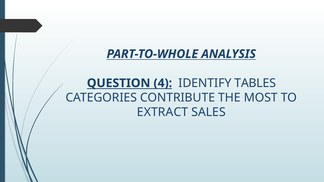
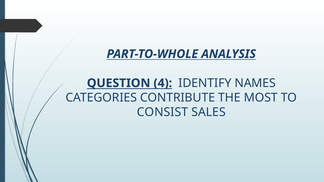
TABLES: TABLES -> NAMES
EXTRACT: EXTRACT -> CONSIST
